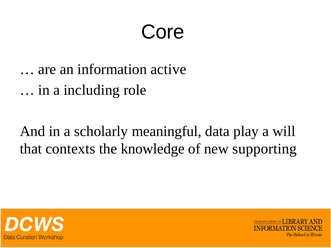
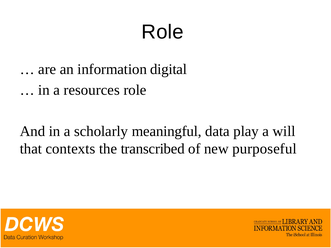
Core at (163, 32): Core -> Role
active: active -> digital
including: including -> resources
knowledge: knowledge -> transcribed
supporting: supporting -> purposeful
